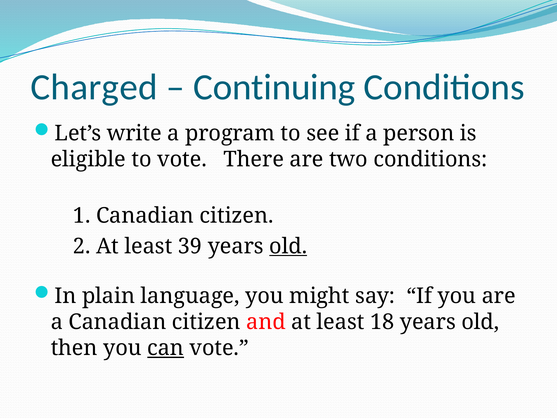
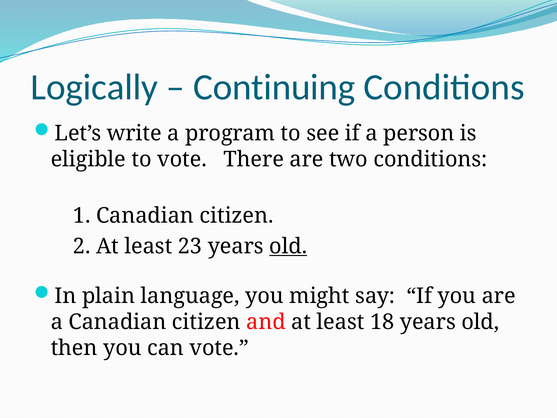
Charged: Charged -> Logically
39: 39 -> 23
can underline: present -> none
